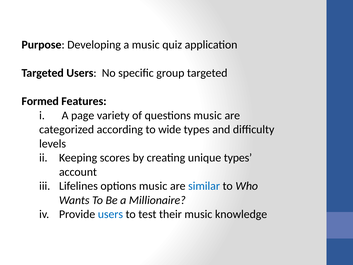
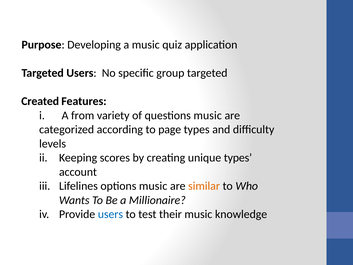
Formed: Formed -> Created
page: page -> from
wide: wide -> page
similar colour: blue -> orange
